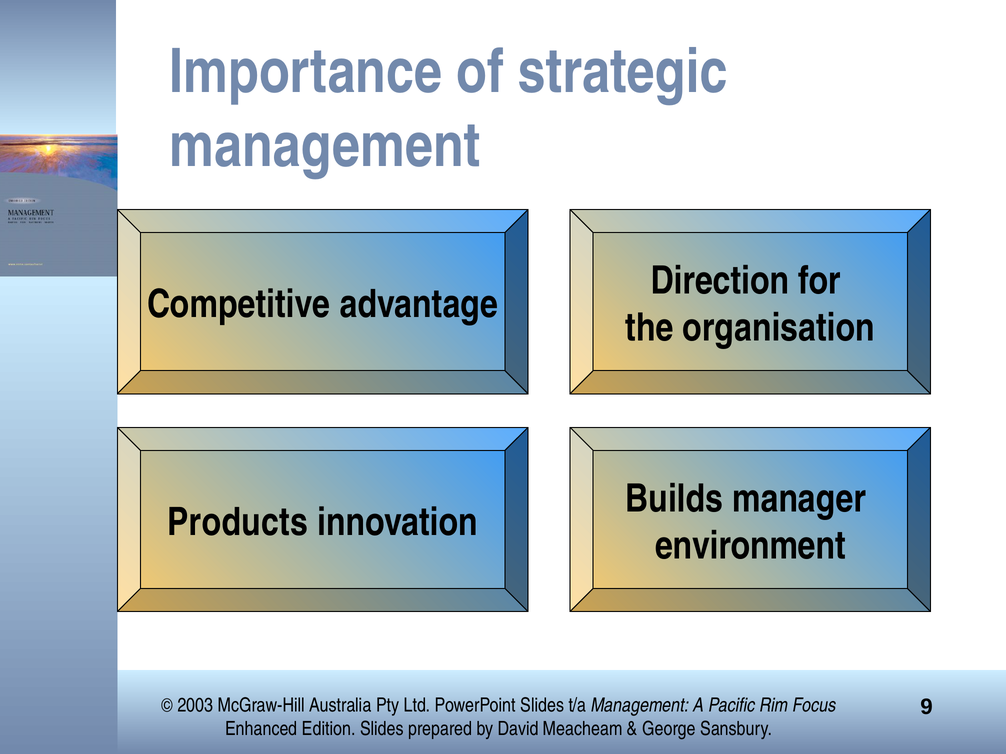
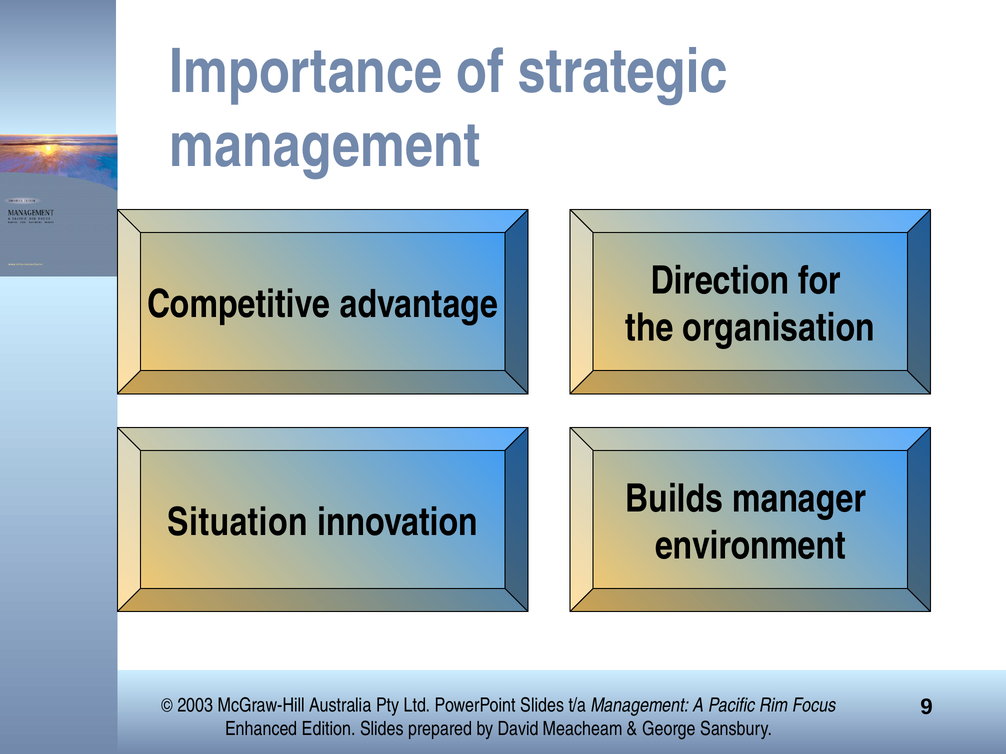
Products: Products -> Situation
